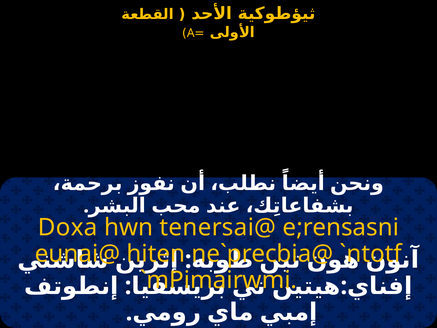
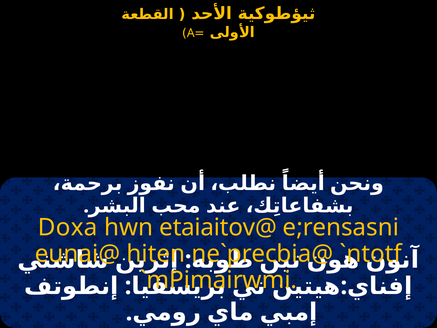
tenersai@: tenersai@ -> etaiaitov@
